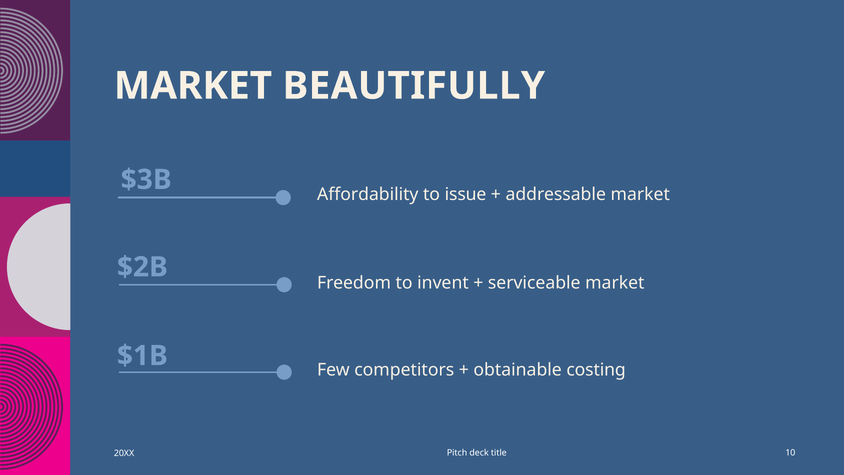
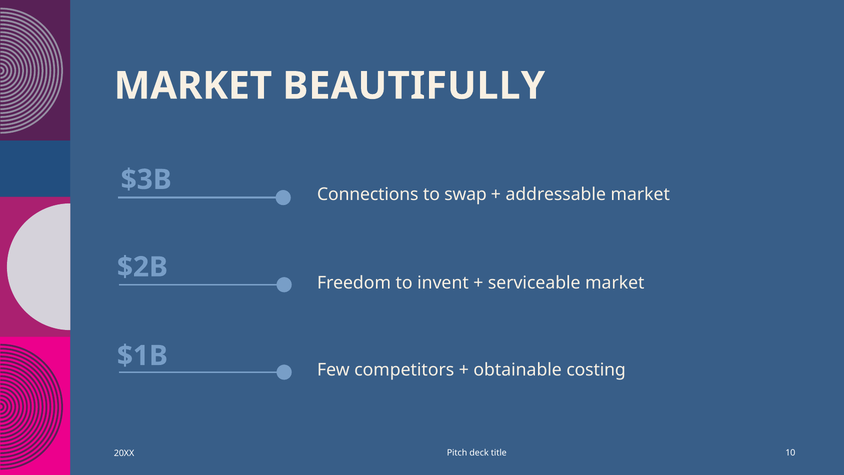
Affordability: Affordability -> Connections
issue: issue -> swap
